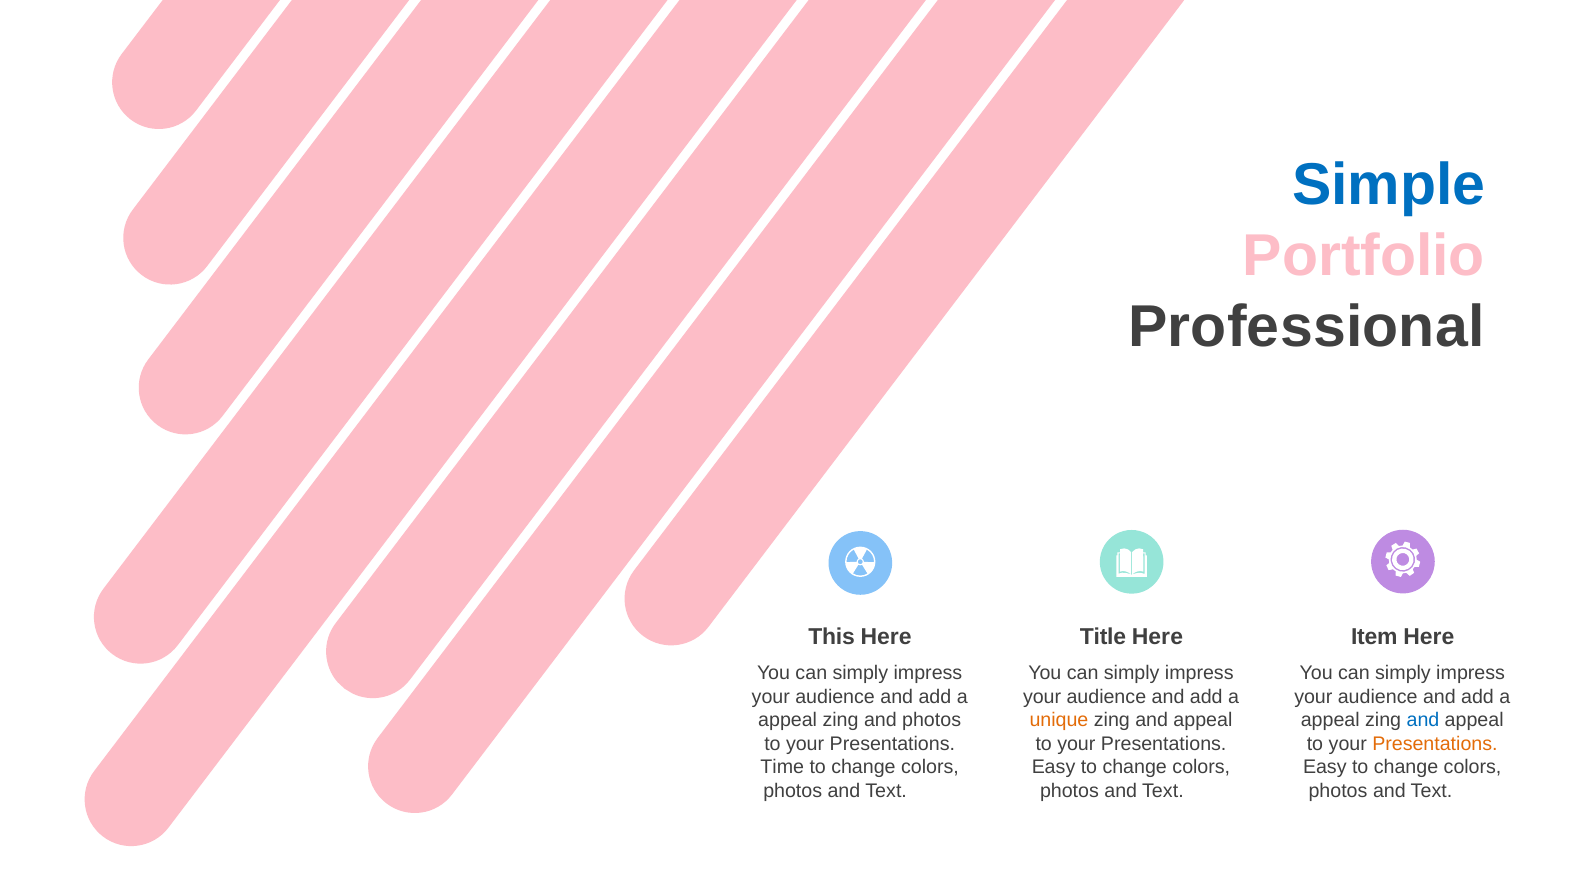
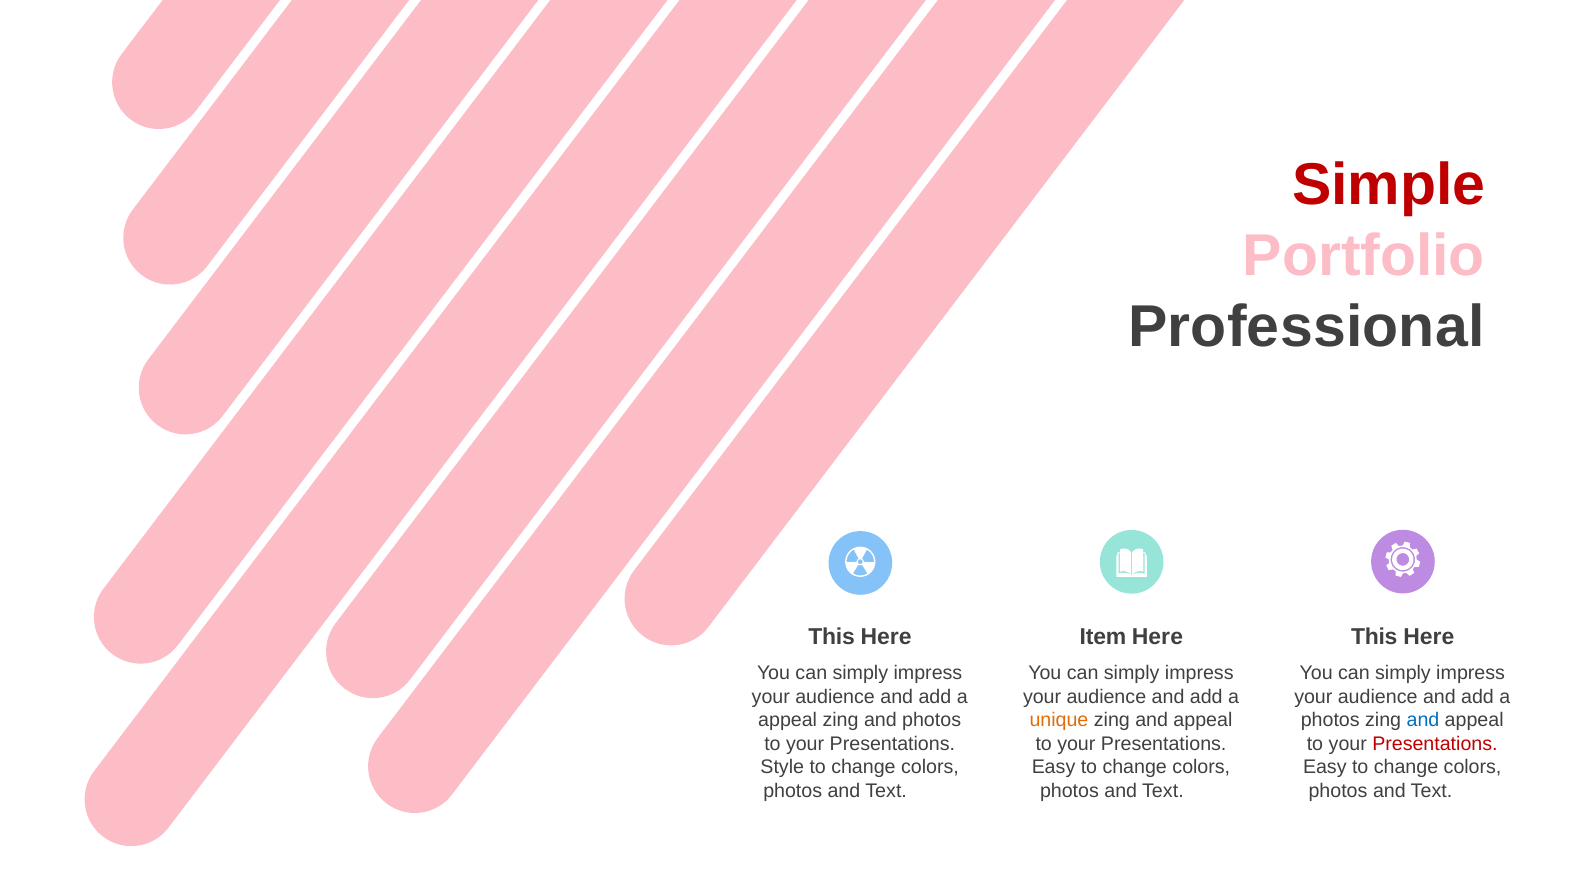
Simple colour: blue -> red
Title: Title -> Item
Item at (1374, 636): Item -> This
appeal at (1330, 720): appeal -> photos
Presentations at (1435, 744) colour: orange -> red
Time: Time -> Style
